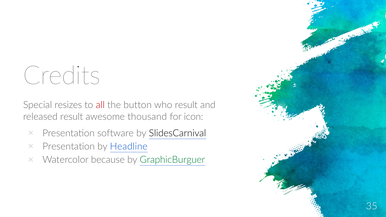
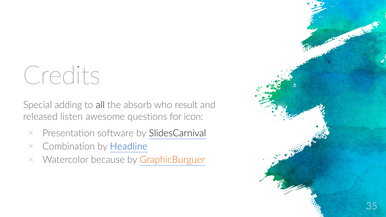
resizes: resizes -> adding
all colour: red -> black
button: button -> absorb
released result: result -> listen
thousand: thousand -> questions
Presentation at (69, 146): Presentation -> Combination
GraphicBurguer colour: green -> orange
